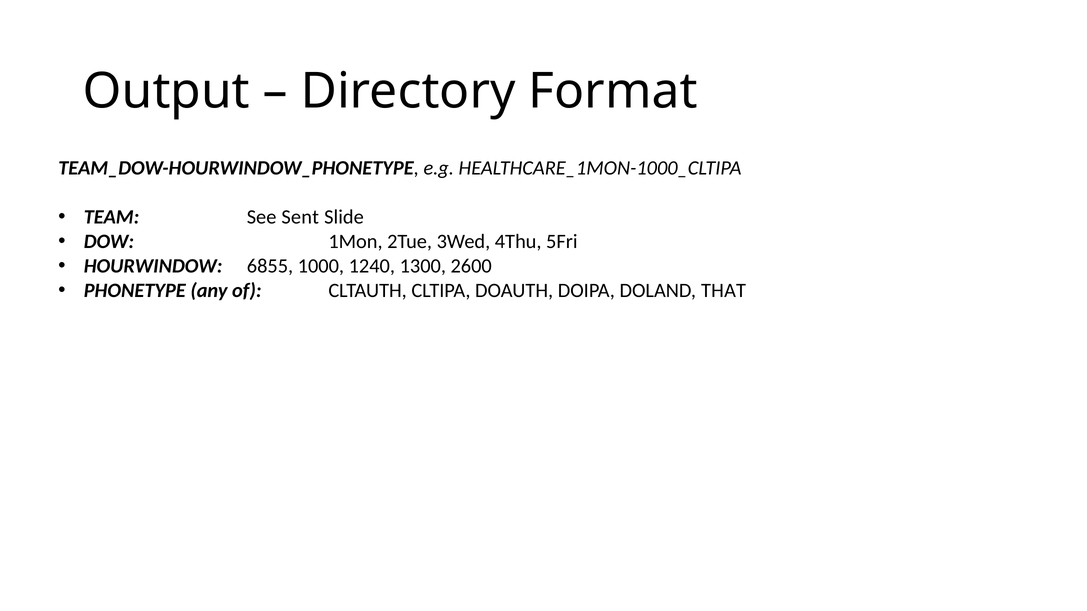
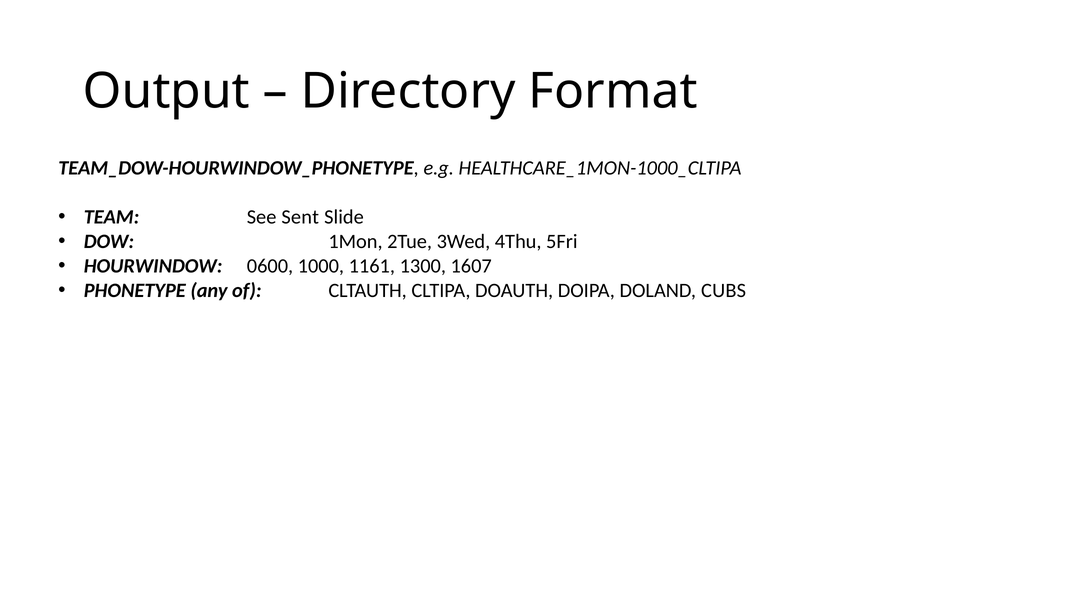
6855: 6855 -> 0600
1240: 1240 -> 1161
2600: 2600 -> 1607
THAT: THAT -> CUBS
